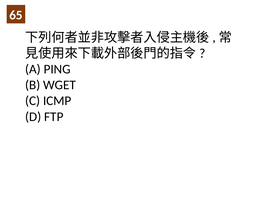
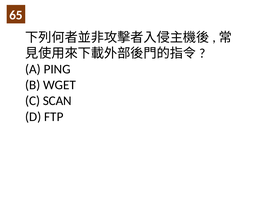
ICMP: ICMP -> SCAN
